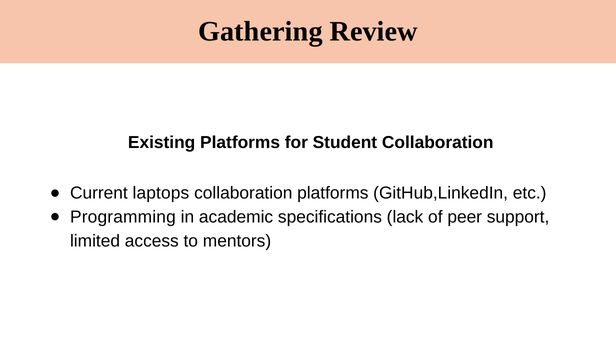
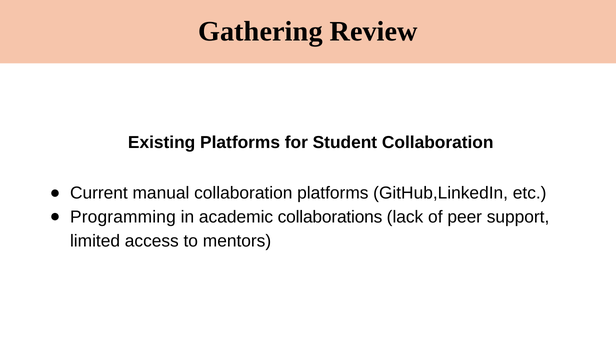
laptops: laptops -> manual
specifications: specifications -> collaborations
